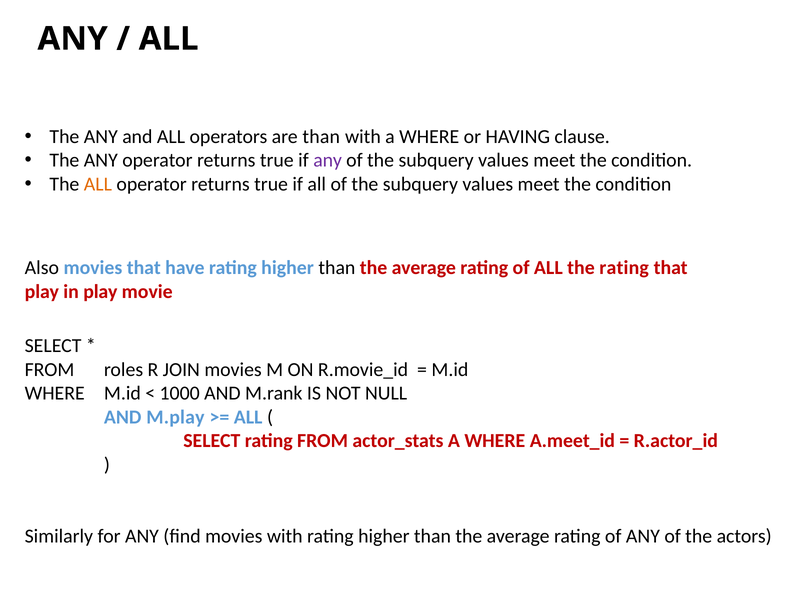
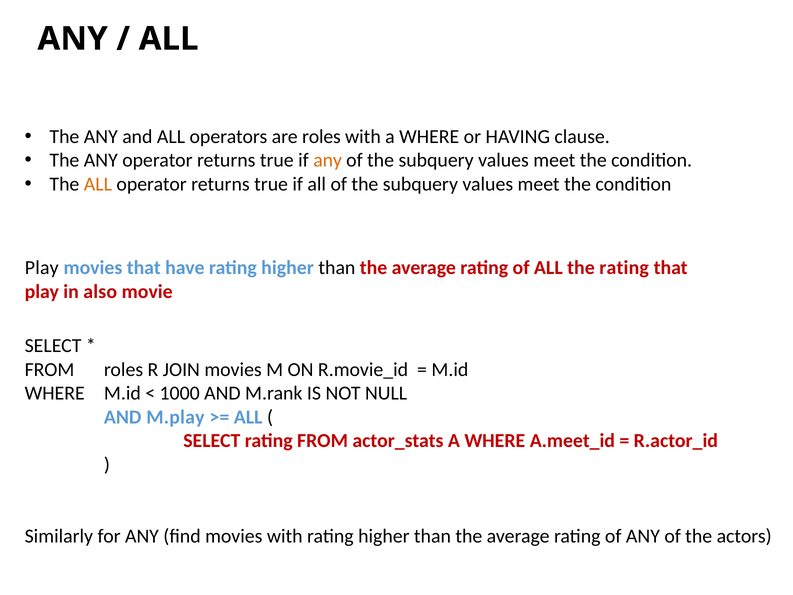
are than: than -> roles
any at (328, 160) colour: purple -> orange
Also at (42, 268): Also -> Play
in play: play -> also
